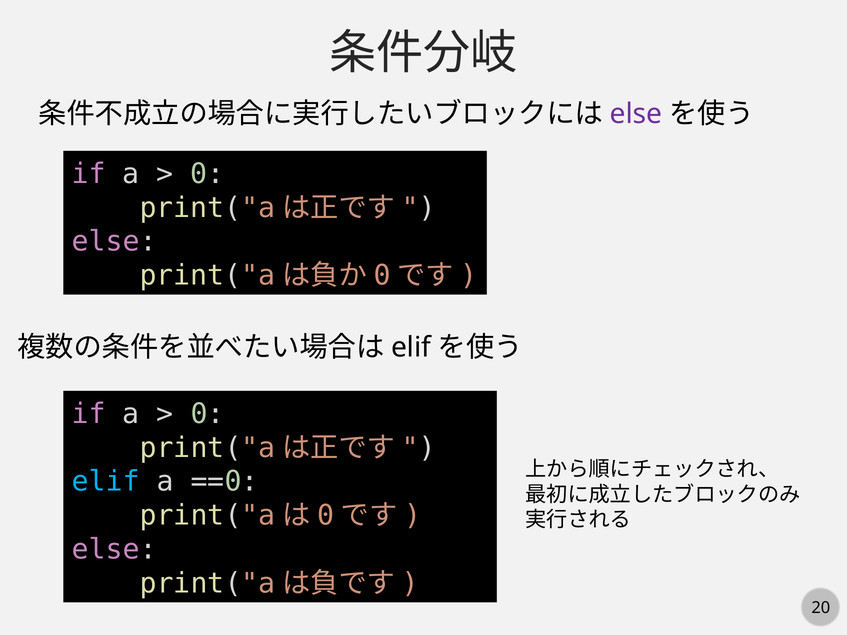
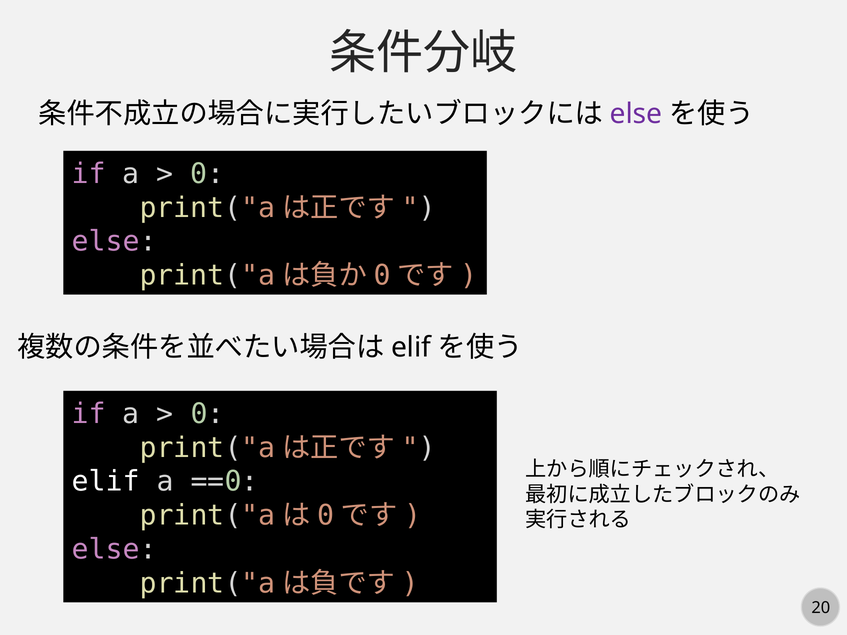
elif at (106, 482) colour: light blue -> white
